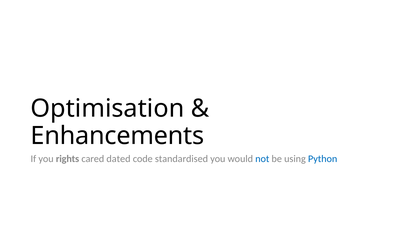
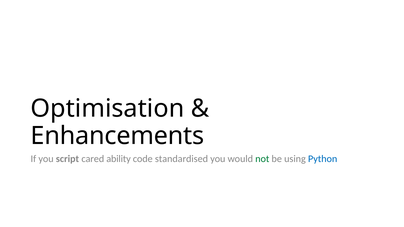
rights: rights -> script
dated: dated -> ability
not colour: blue -> green
